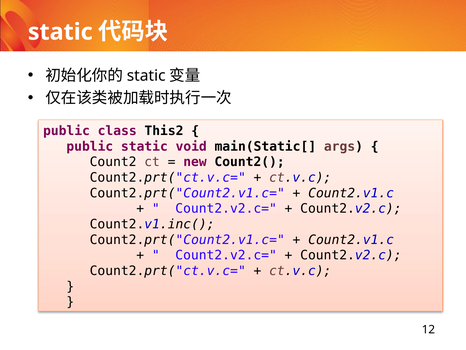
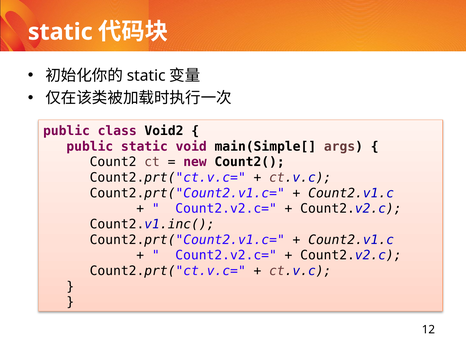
This2: This2 -> Void2
main(Static[: main(Static[ -> main(Simple[
